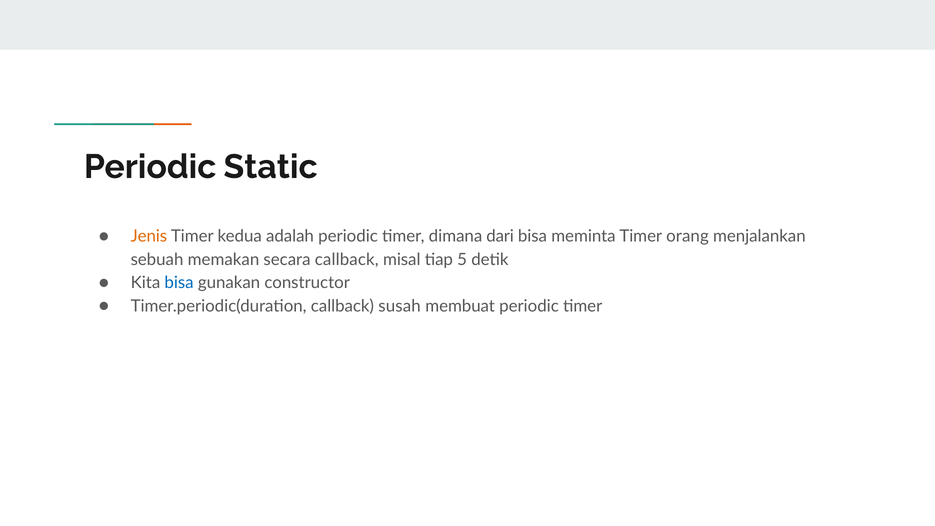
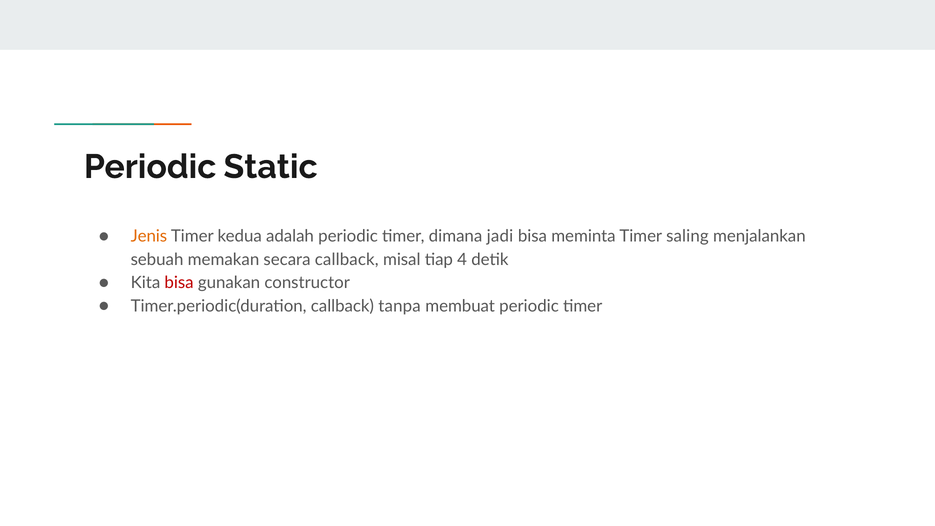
dari: dari -> jadi
orang: orang -> saling
5: 5 -> 4
bisa at (179, 283) colour: blue -> red
susah: susah -> tanpa
